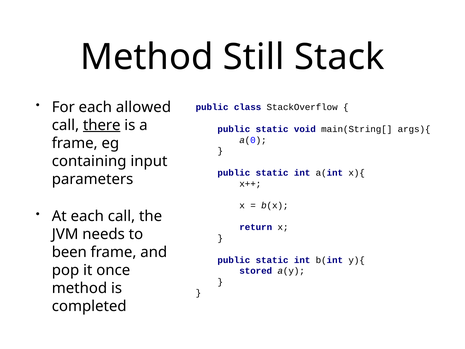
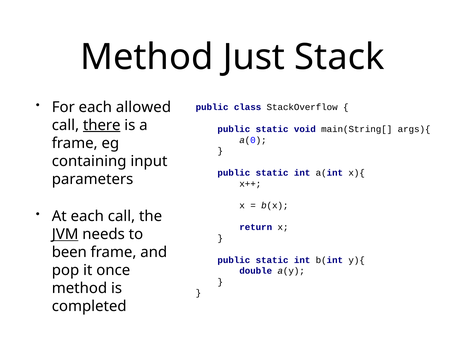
Still: Still -> Just
JVM underline: none -> present
stored: stored -> double
